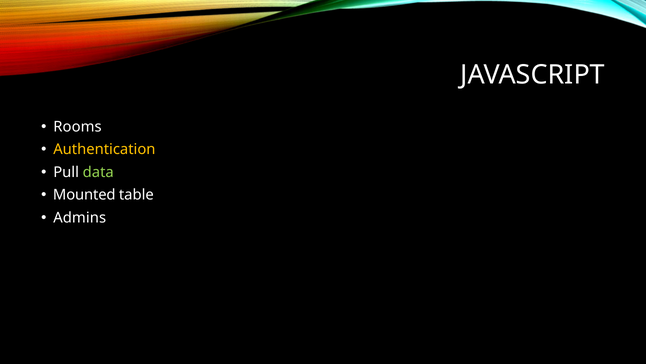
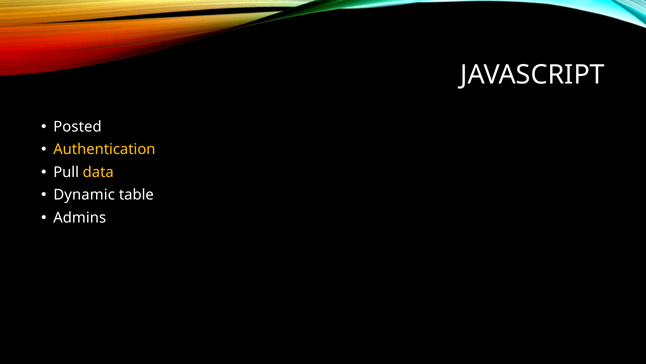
Rooms: Rooms -> Posted
data colour: light green -> yellow
Mounted: Mounted -> Dynamic
